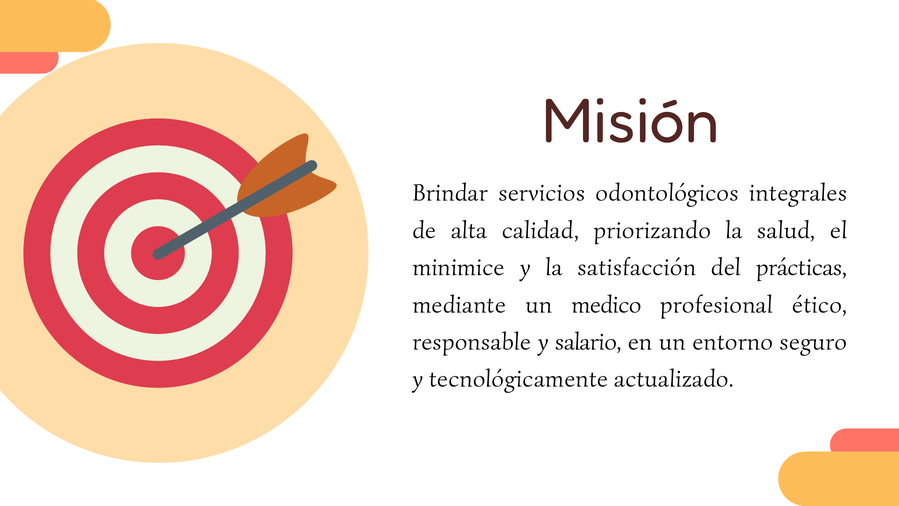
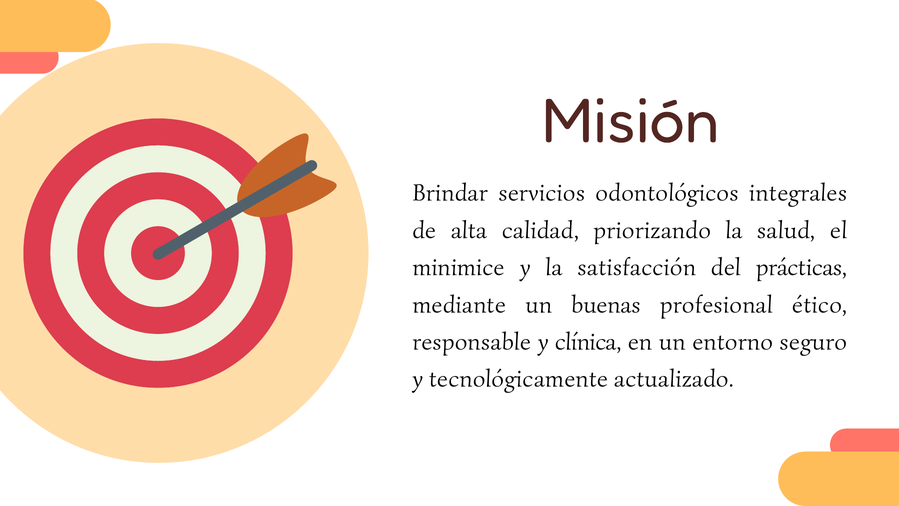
medico: medico -> buenas
salario: salario -> clínica
